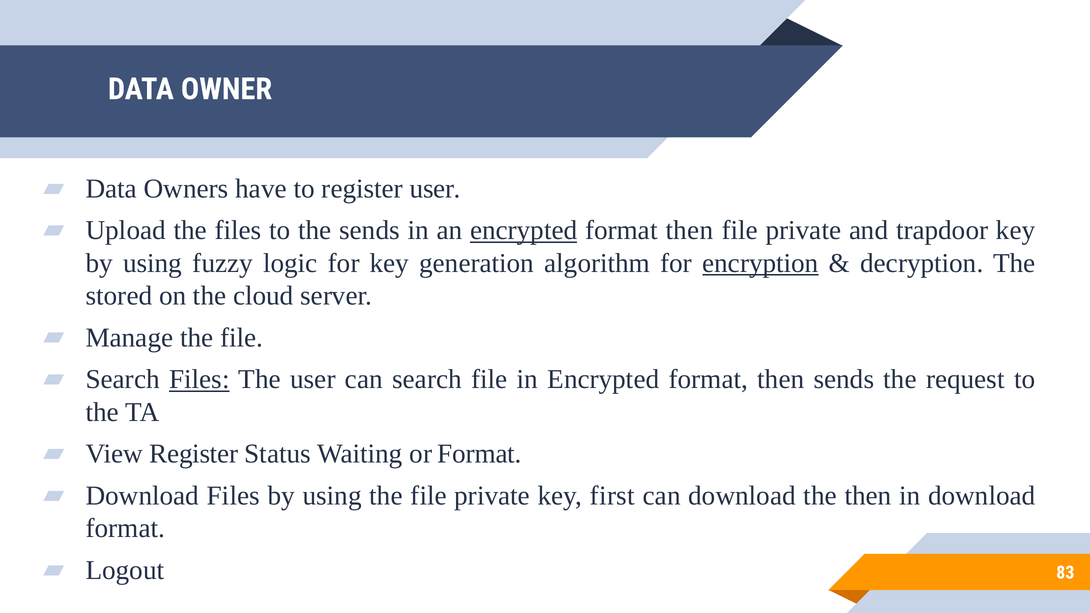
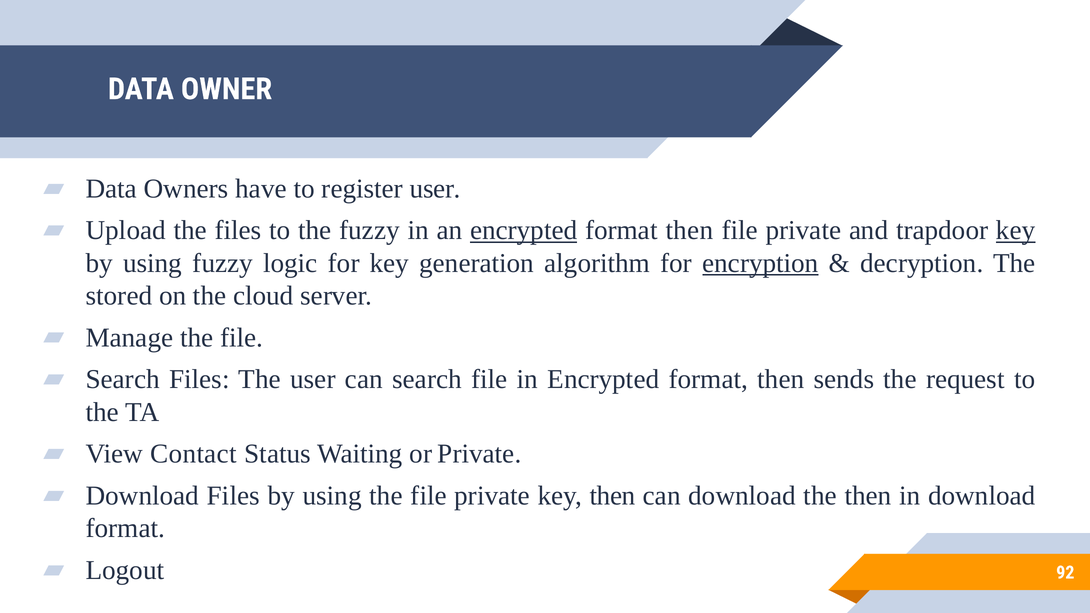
the sends: sends -> fuzzy
key at (1016, 230) underline: none -> present
Files at (199, 379) underline: present -> none
View Register: Register -> Contact
or Format: Format -> Private
key first: first -> then
83: 83 -> 92
